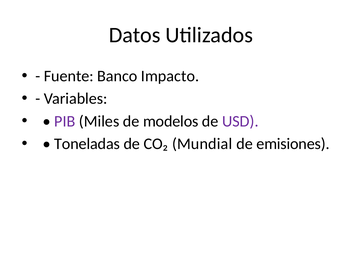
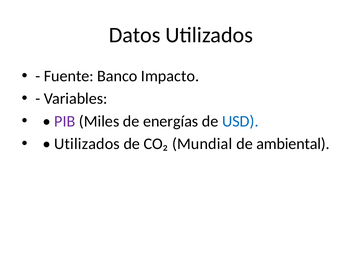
modelos: modelos -> energías
USD colour: purple -> blue
Toneladas at (87, 144): Toneladas -> Utilizados
emisiones: emisiones -> ambiental
